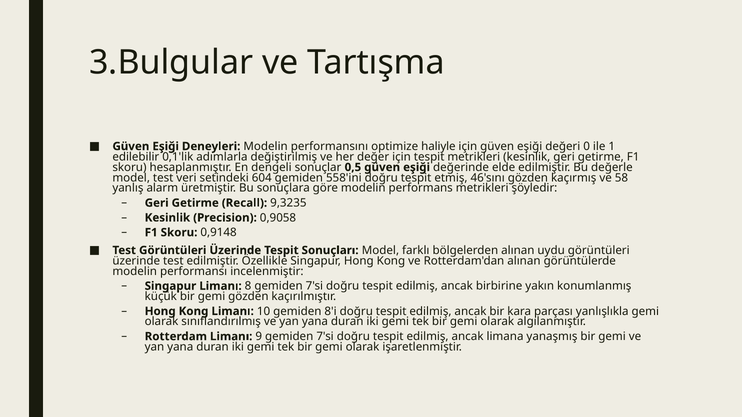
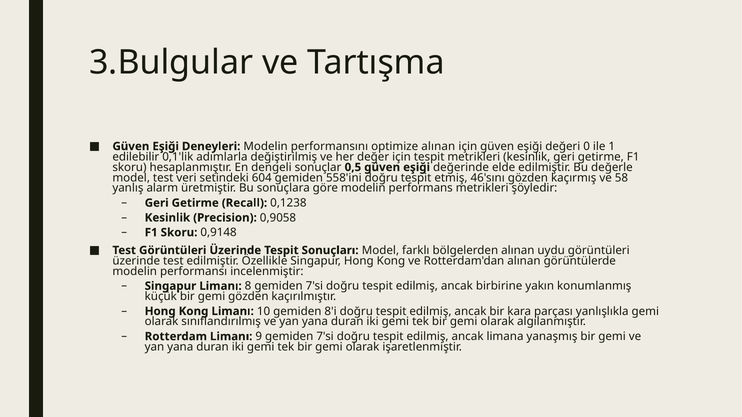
optimize haliyle: haliyle -> alınan
9,3235: 9,3235 -> 0,1238
